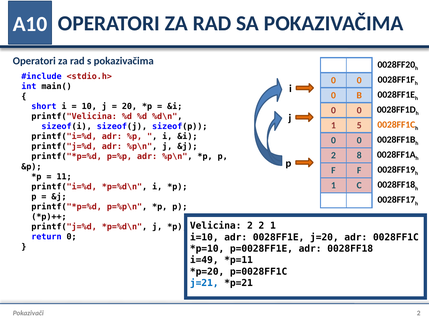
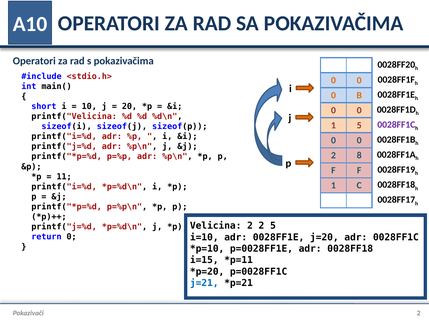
0028FF1C at (396, 125) colour: orange -> purple
2 1: 1 -> 5
i=49: i=49 -> i=15
